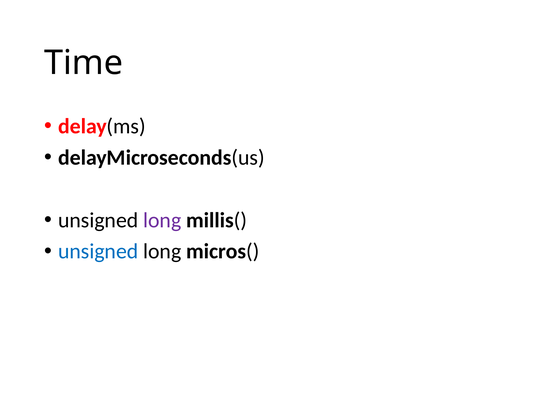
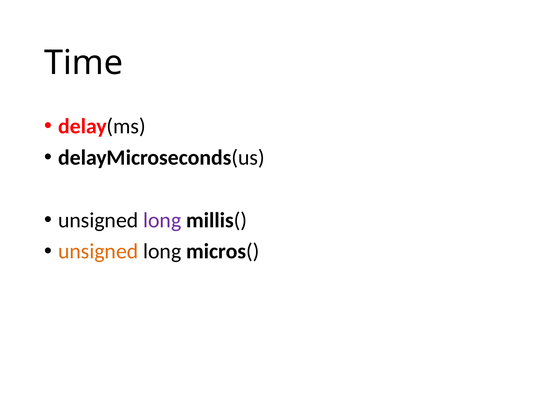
unsigned at (98, 251) colour: blue -> orange
